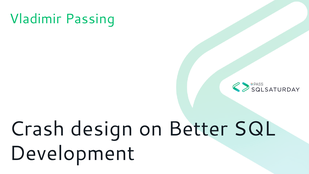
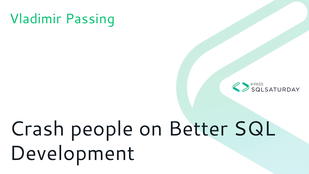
design: design -> people
